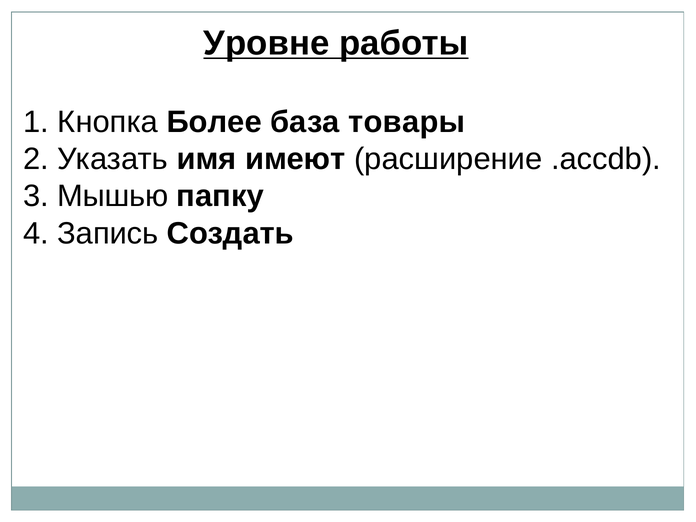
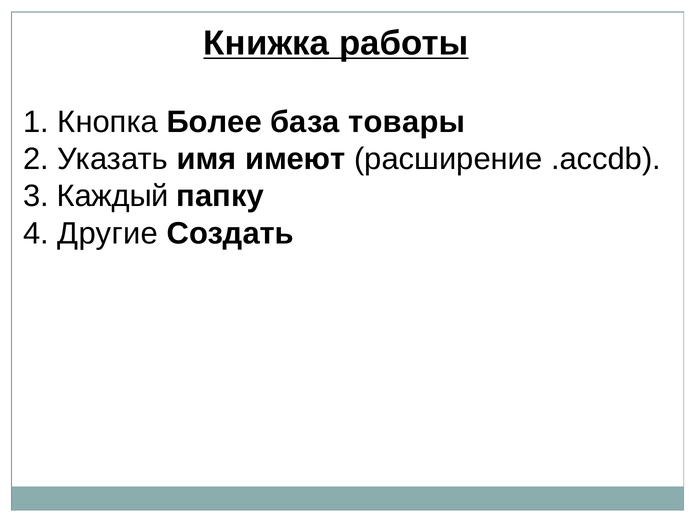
Уровне: Уровне -> Книжка
Мышью: Мышью -> Каждый
Запись: Запись -> Другие
